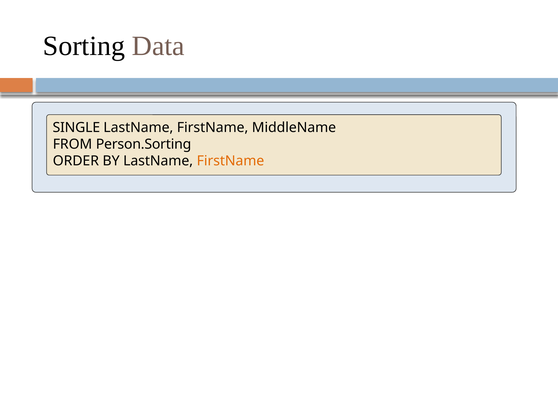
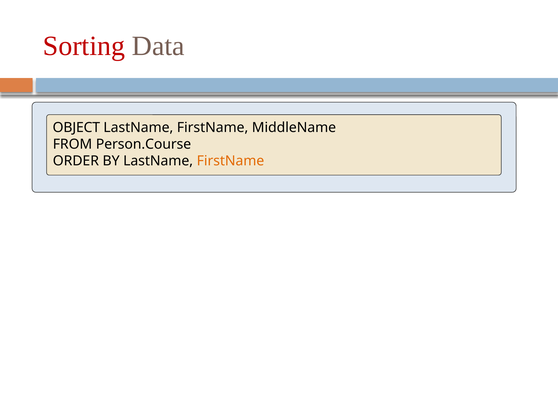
Sorting colour: black -> red
SINGLE: SINGLE -> OBJECT
Person.Sorting: Person.Sorting -> Person.Course
